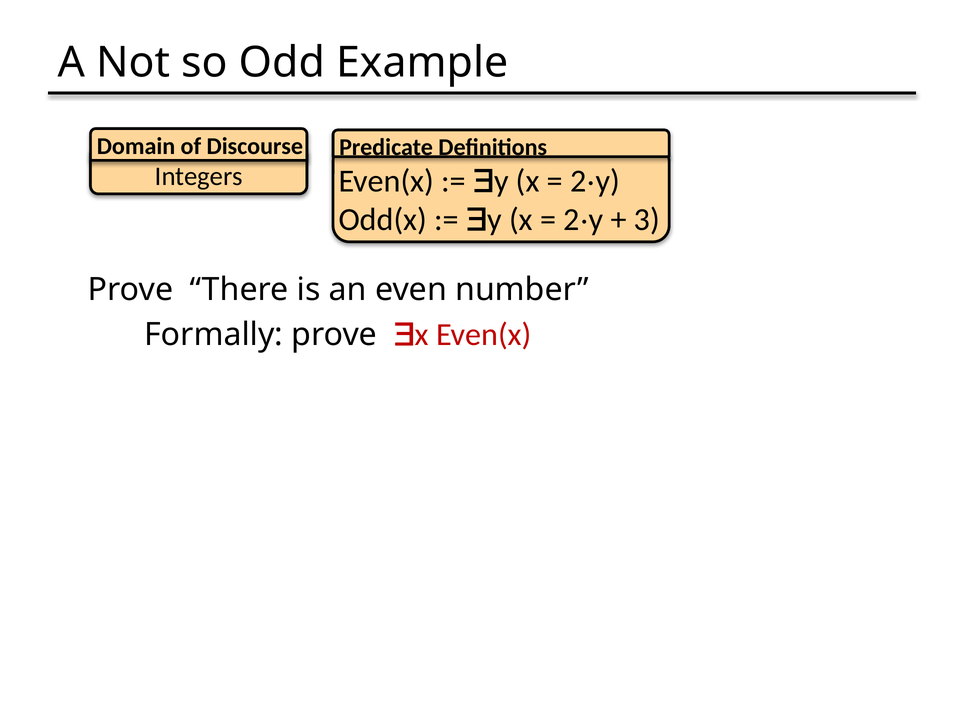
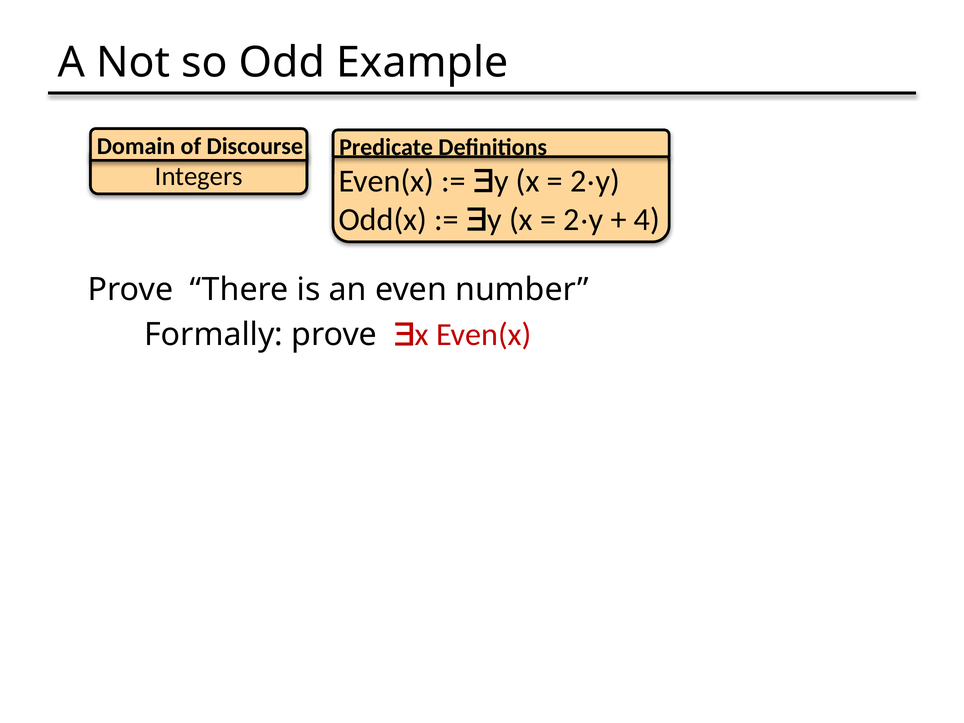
3: 3 -> 4
